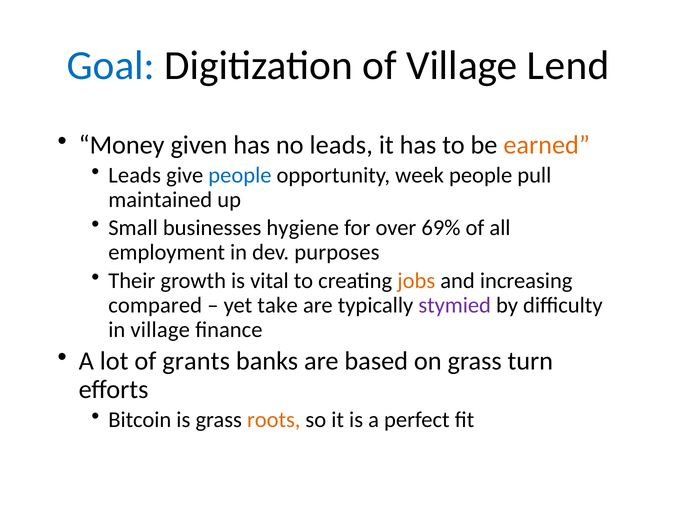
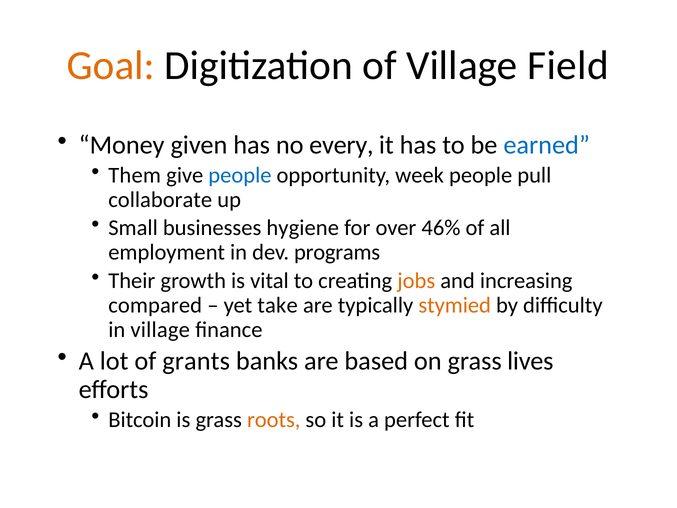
Goal colour: blue -> orange
Lend: Lend -> Field
no leads: leads -> every
earned colour: orange -> blue
Leads at (135, 175): Leads -> Them
maintained: maintained -> collaborate
69%: 69% -> 46%
purposes: purposes -> programs
stymied colour: purple -> orange
turn: turn -> lives
